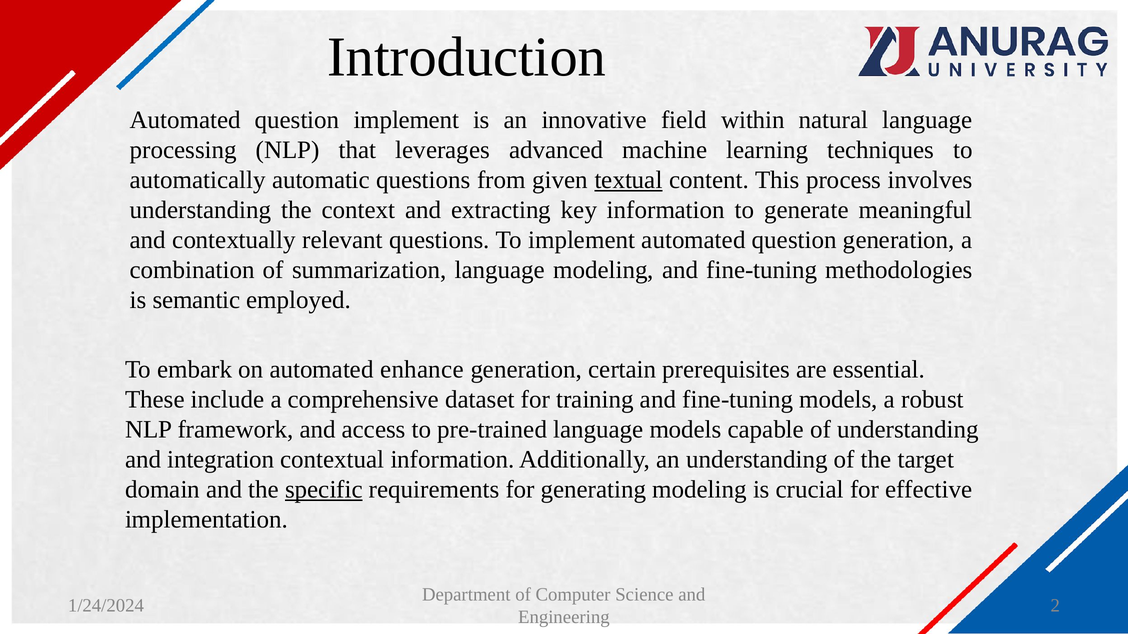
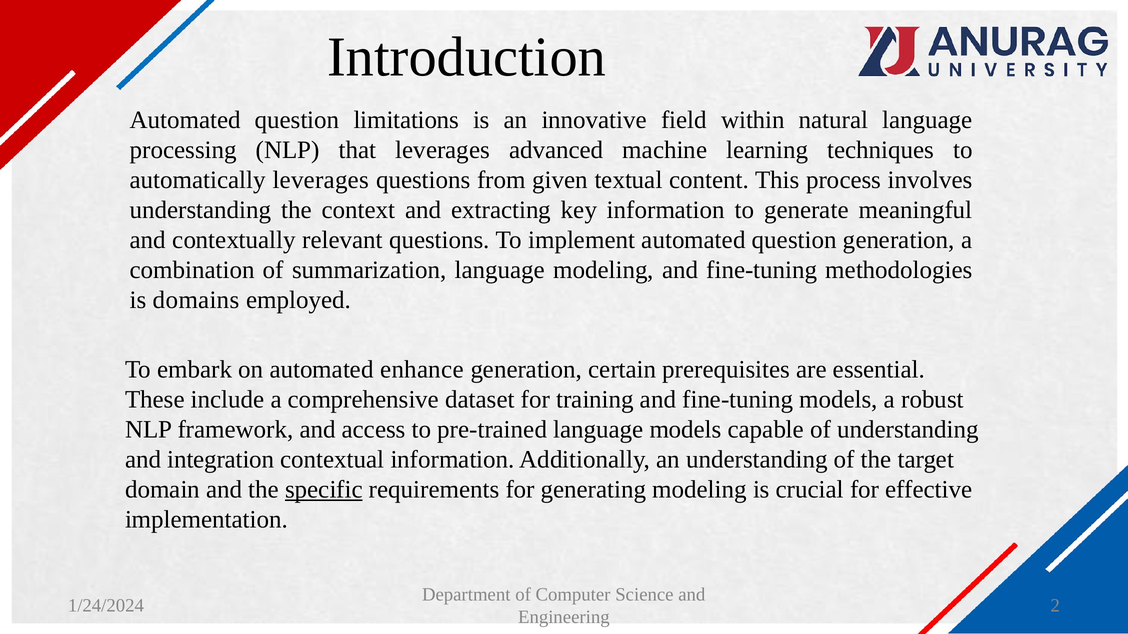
question implement: implement -> limitations
automatically automatic: automatic -> leverages
textual underline: present -> none
semantic: semantic -> domains
